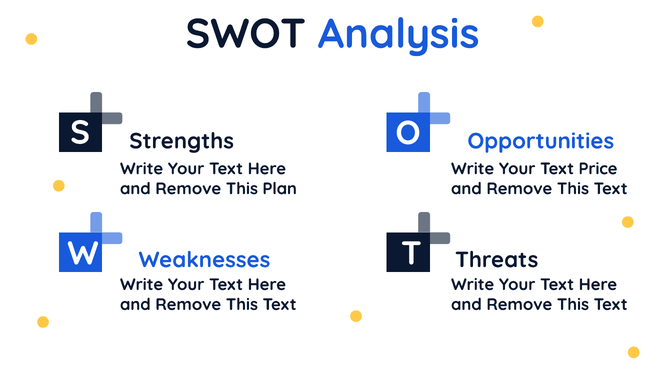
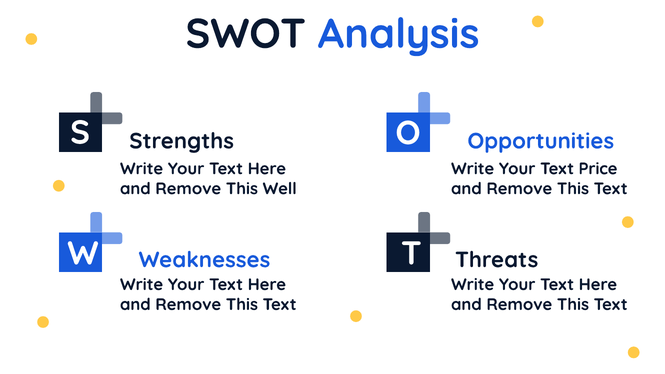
Plan: Plan -> Well
